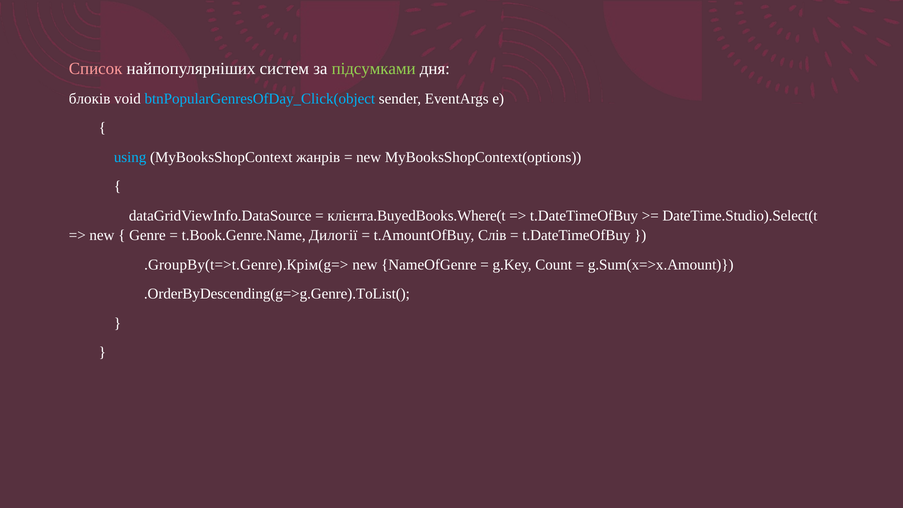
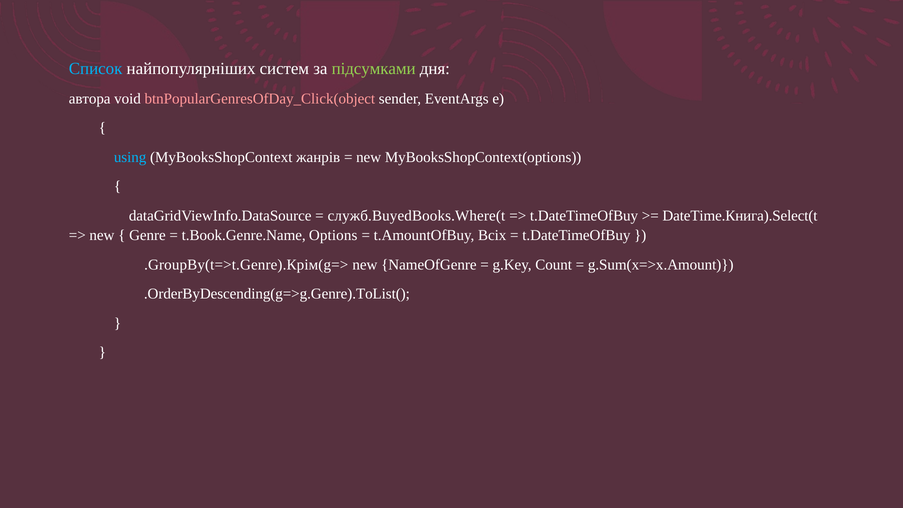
Список colour: pink -> light blue
блоків: блоків -> автора
btnPopularGenresOfDay_Click(object colour: light blue -> pink
клієнта.BuyedBooks.Where(t: клієнта.BuyedBooks.Where(t -> служб.BuyedBooks.Where(t
DateTime.Studio).Select(t: DateTime.Studio).Select(t -> DateTime.Книга).Select(t
Дилогії: Дилогії -> Options
Слів: Слів -> Всіх
